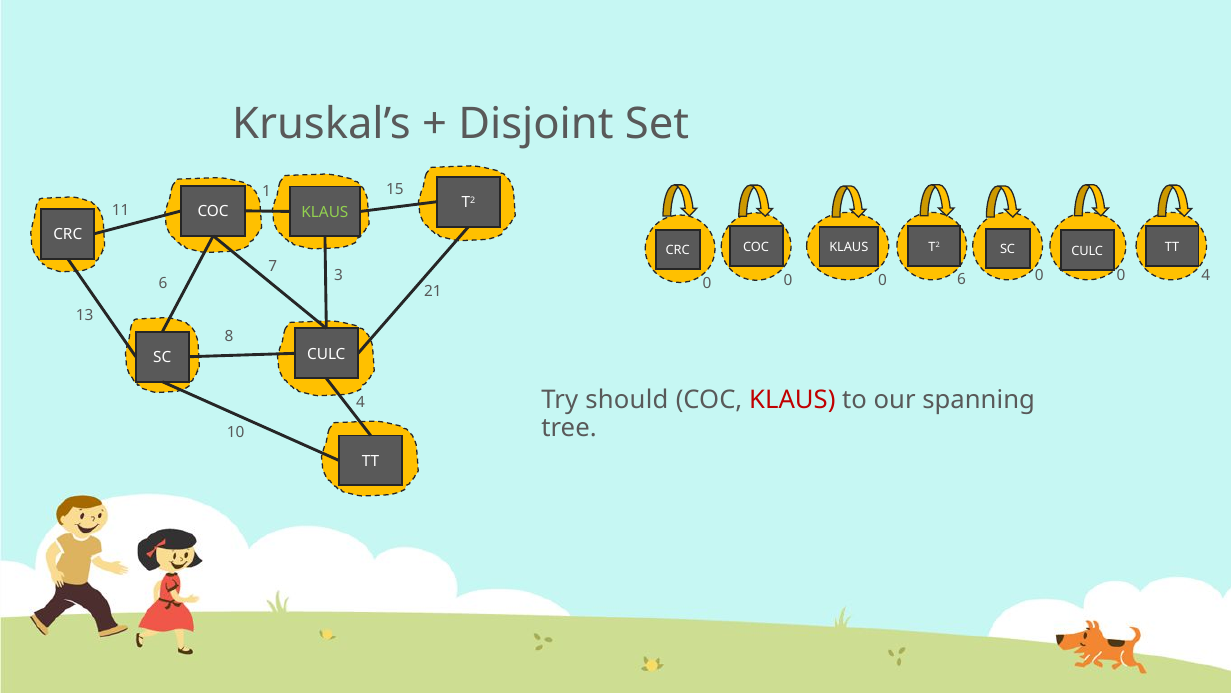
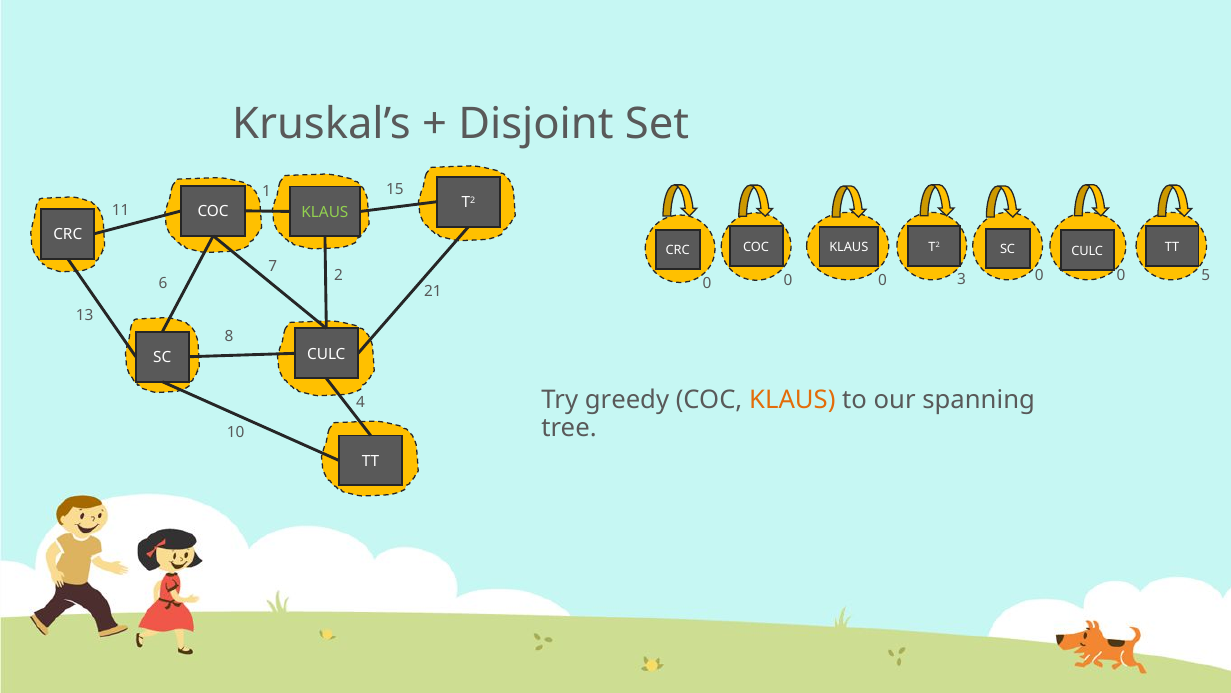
0 4: 4 -> 5
0 6: 6 -> 3
3: 3 -> 2
should: should -> greedy
KLAUS at (792, 400) colour: red -> orange
